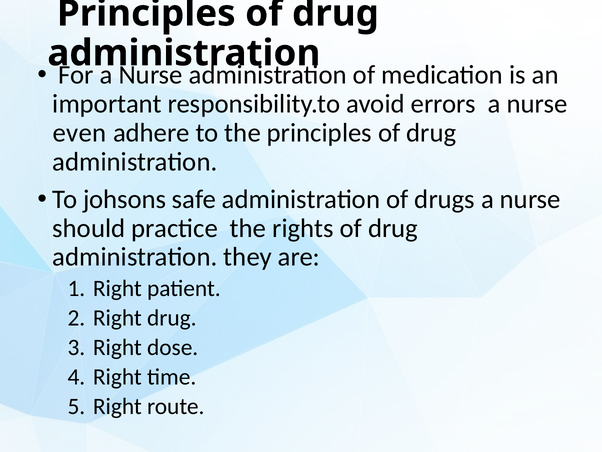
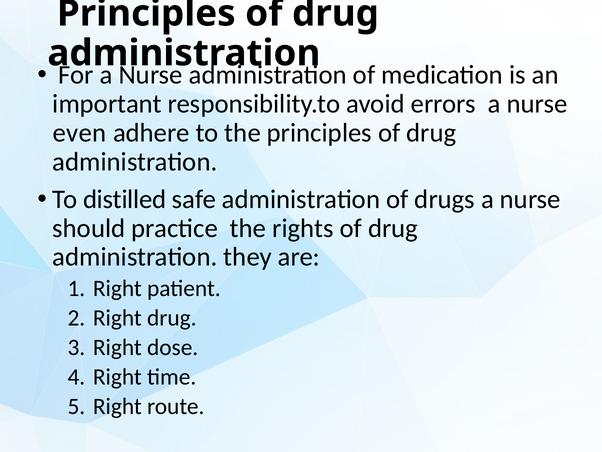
johsons: johsons -> distilled
